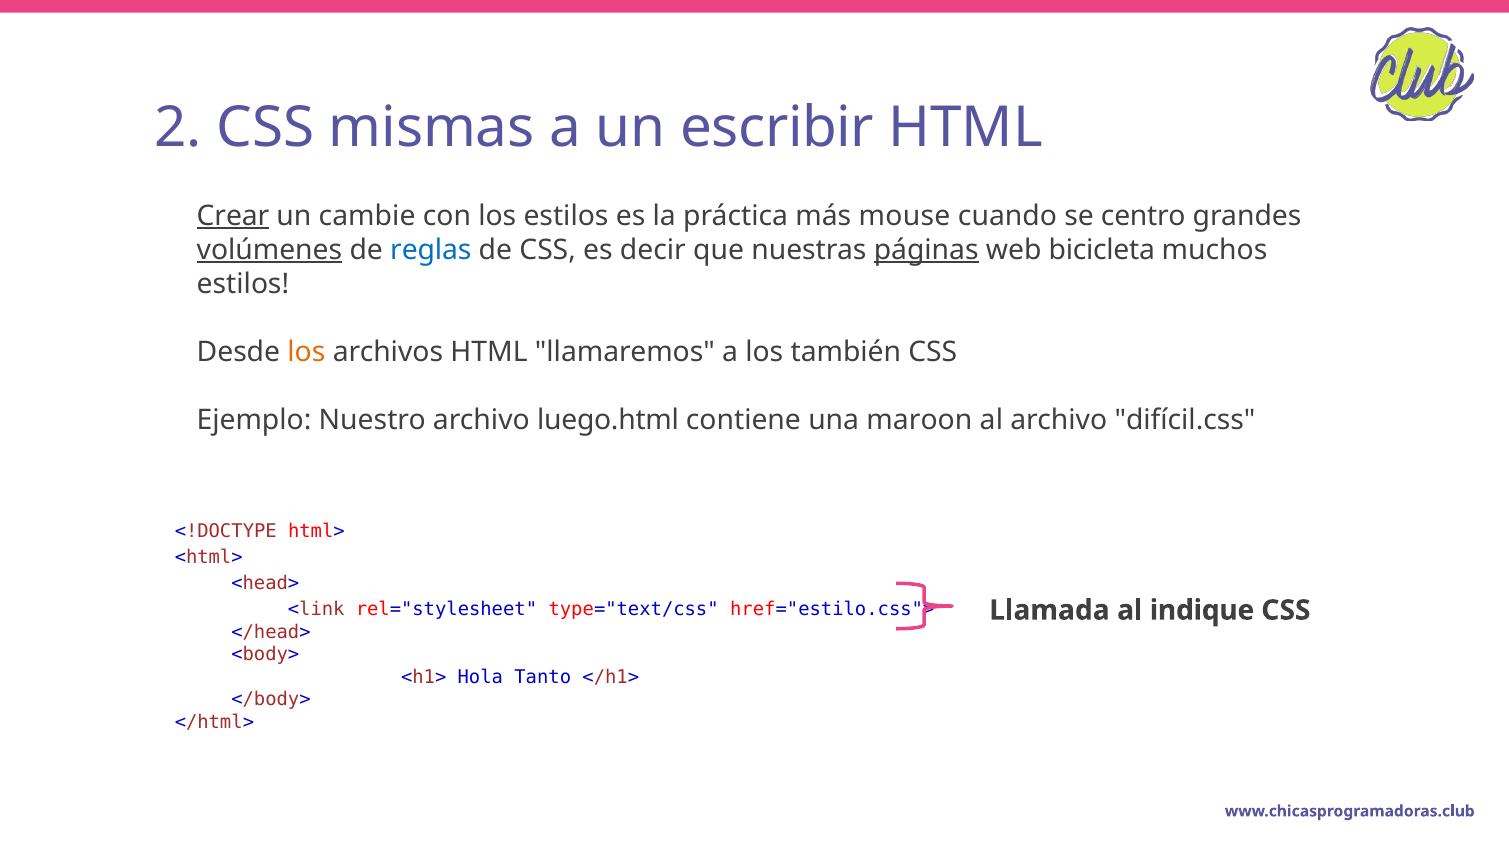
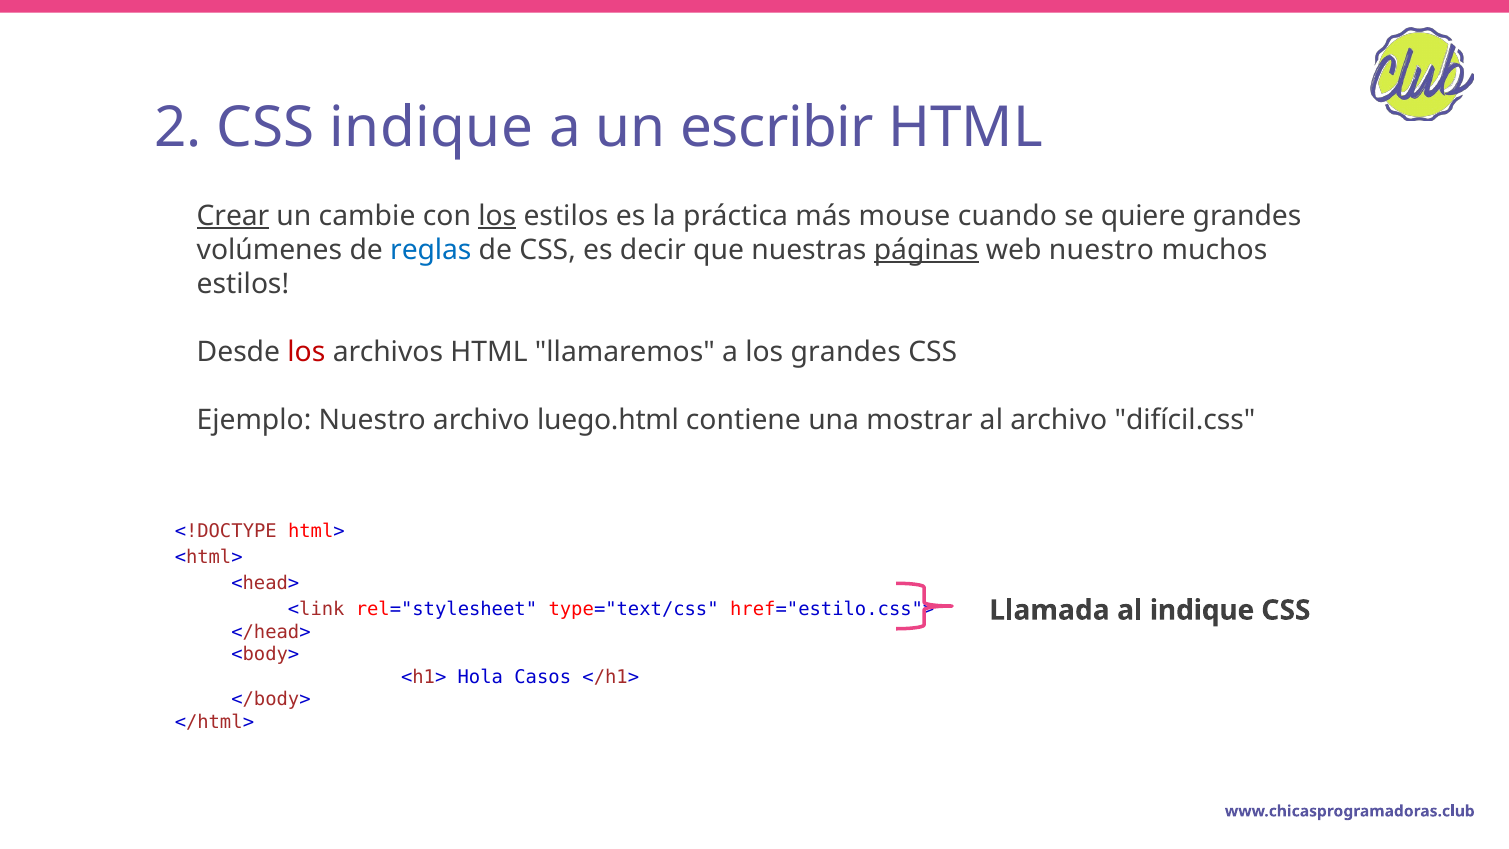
CSS mismas: mismas -> indique
los at (497, 216) underline: none -> present
centro: centro -> quiere
volúmenes underline: present -> none
web bicicleta: bicicleta -> nuestro
los at (306, 352) colour: orange -> red
los también: también -> grandes
maroon: maroon -> mostrar
Tanto: Tanto -> Casos
